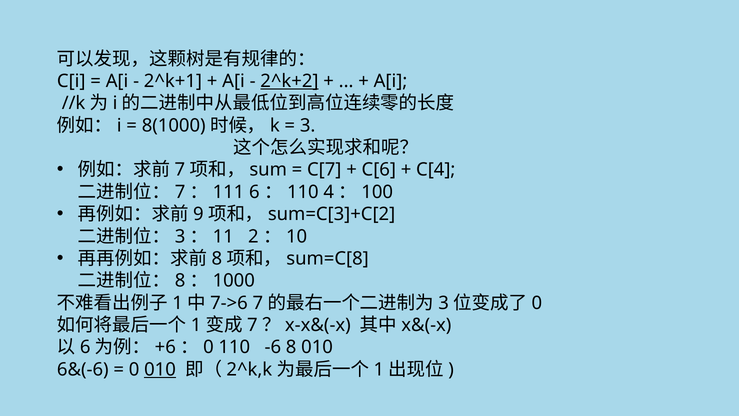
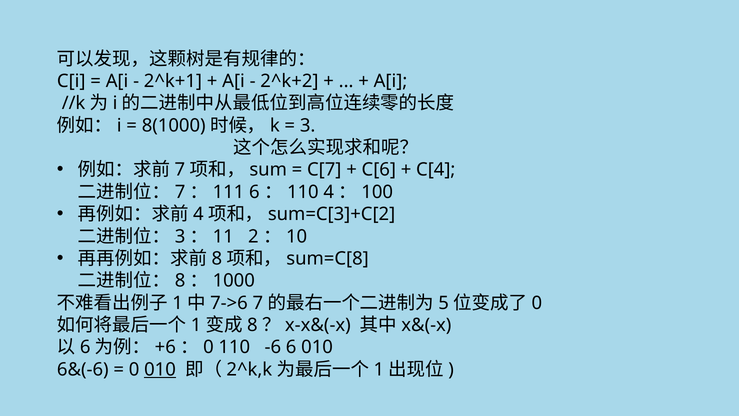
2^k+2 underline: present -> none
9 at (198, 214): 9 -> 4
3 at (444, 303): 3 -> 5
7 at (252, 325): 7 -> 8
-6 8: 8 -> 6
